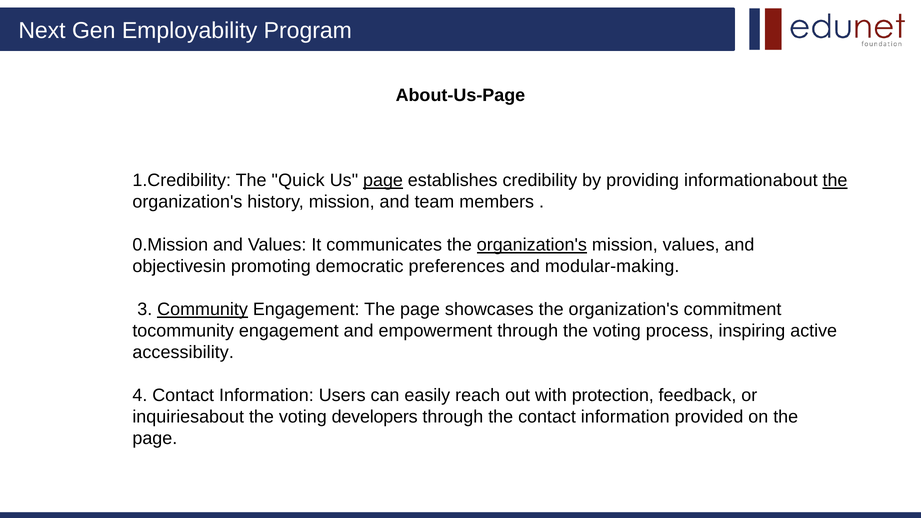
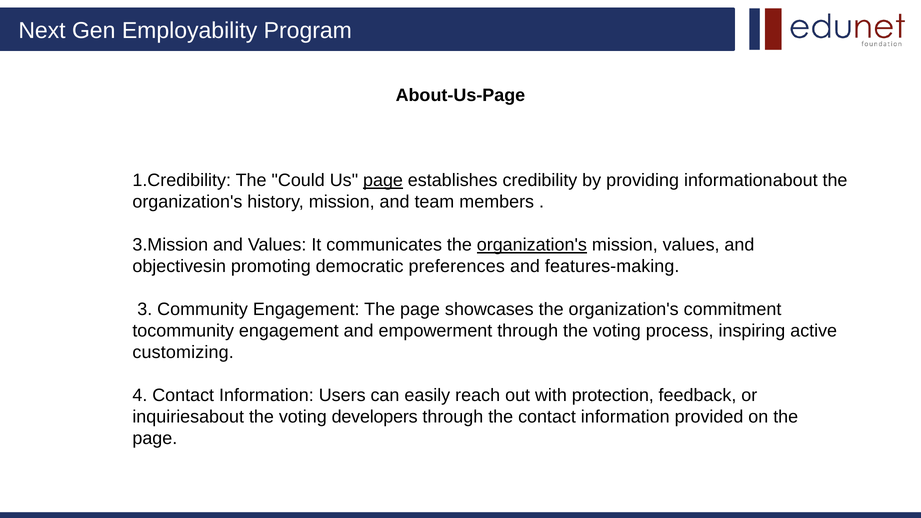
Quick: Quick -> Could
the at (835, 181) underline: present -> none
0.Mission: 0.Mission -> 3.Mission
modular-making: modular-making -> features-making
Community underline: present -> none
accessibility: accessibility -> customizing
